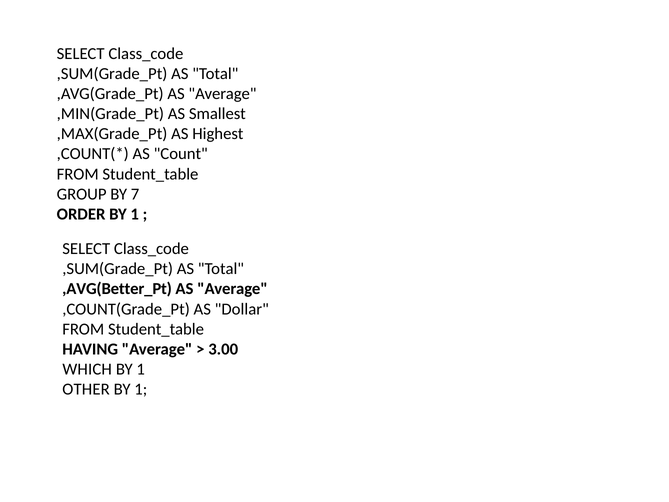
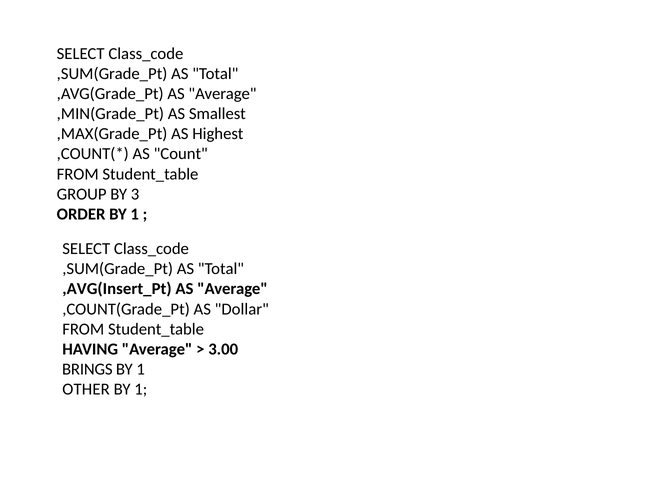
7: 7 -> 3
,AVG(Better_Pt: ,AVG(Better_Pt -> ,AVG(Insert_Pt
WHICH: WHICH -> BRINGS
